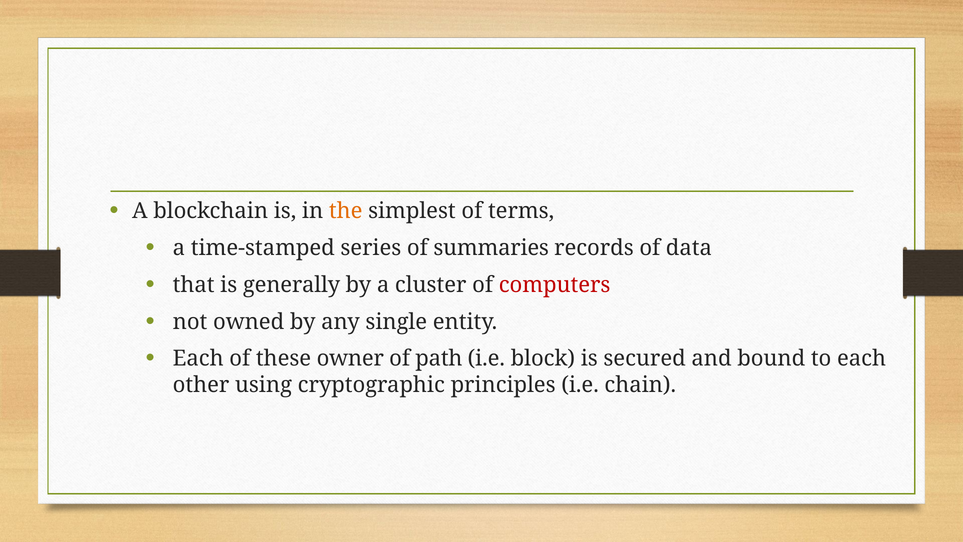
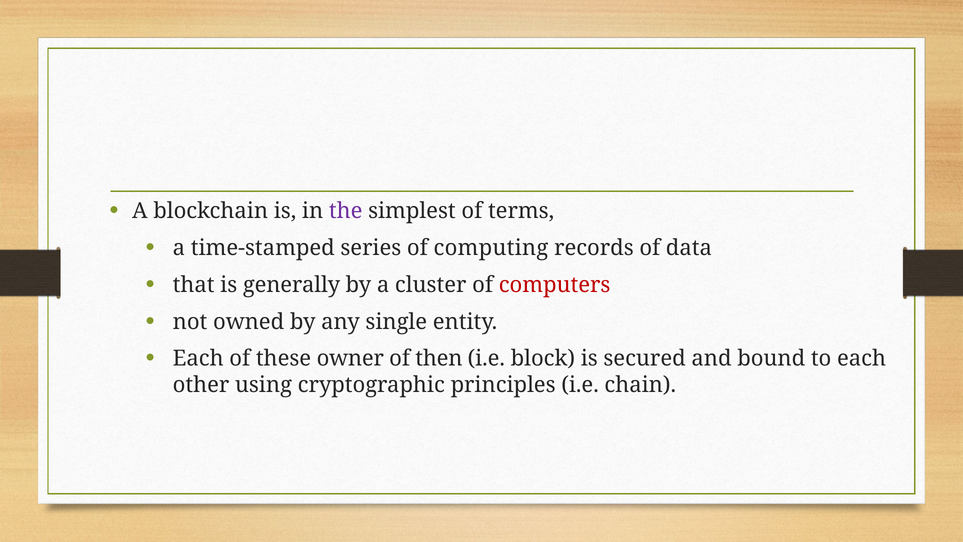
the colour: orange -> purple
summaries: summaries -> computing
path: path -> then
